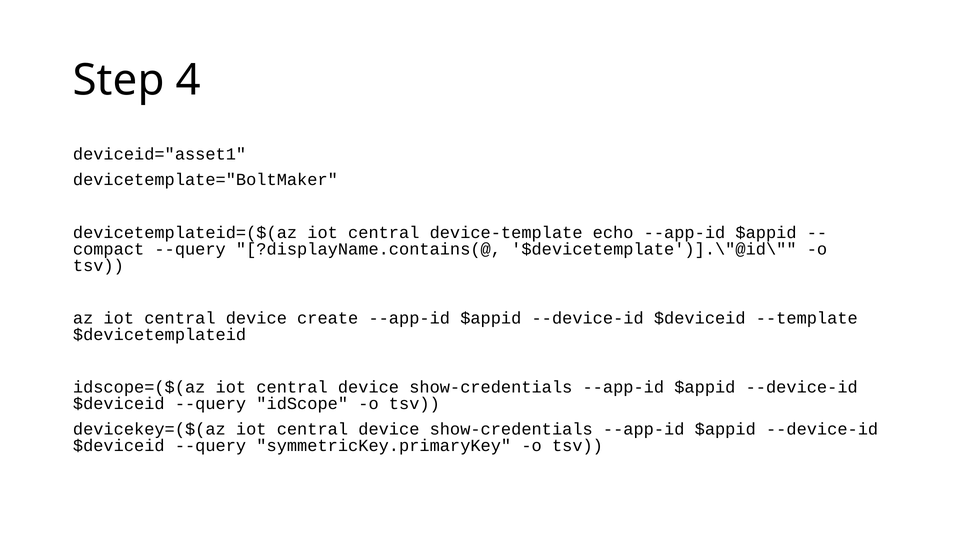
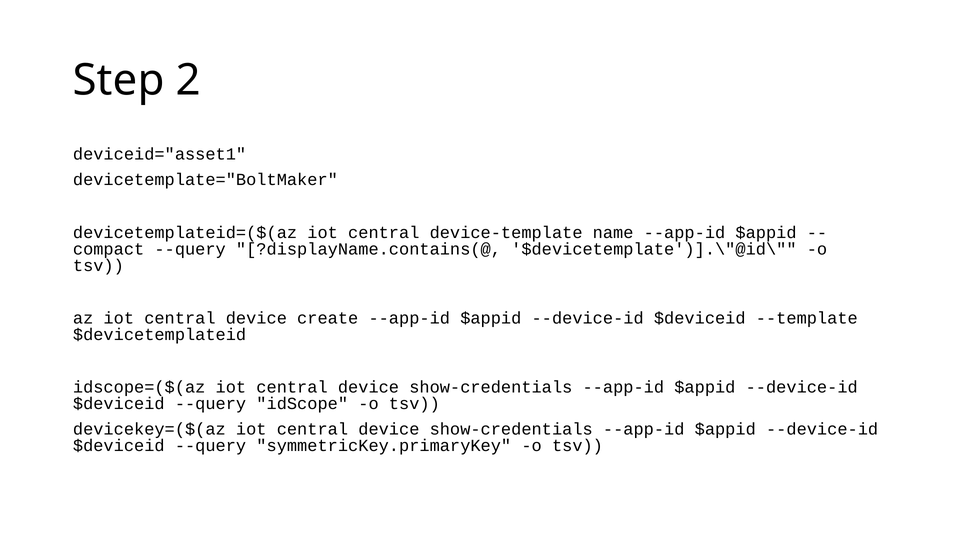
4: 4 -> 2
echo: echo -> name
